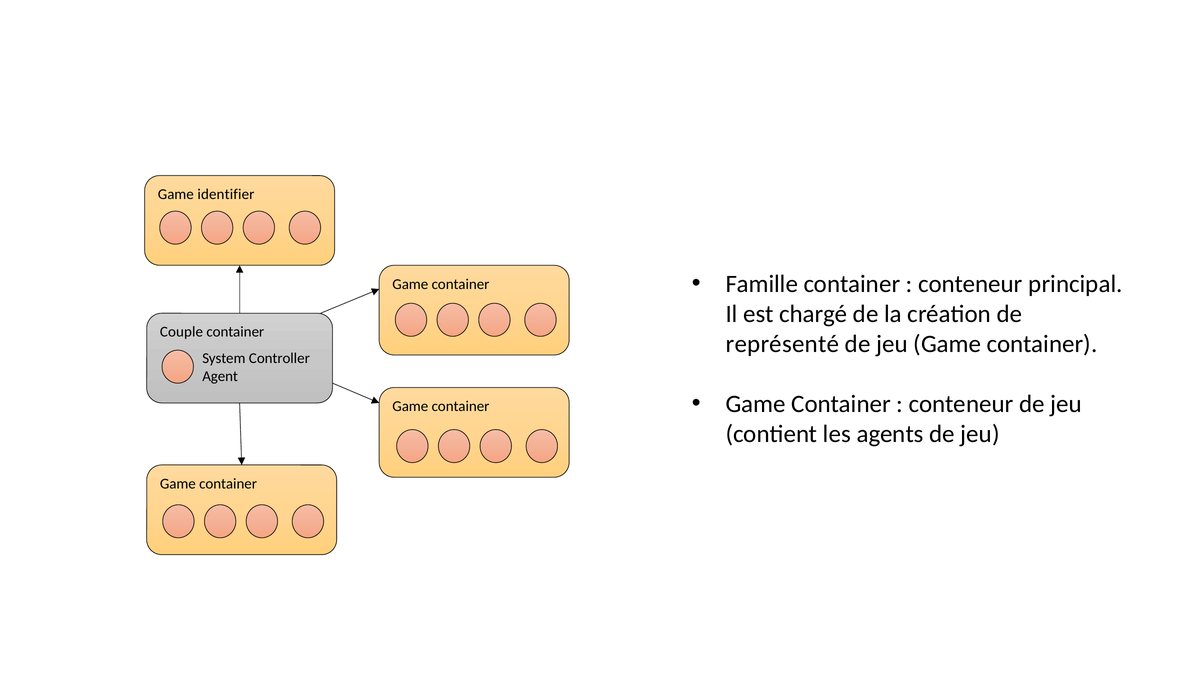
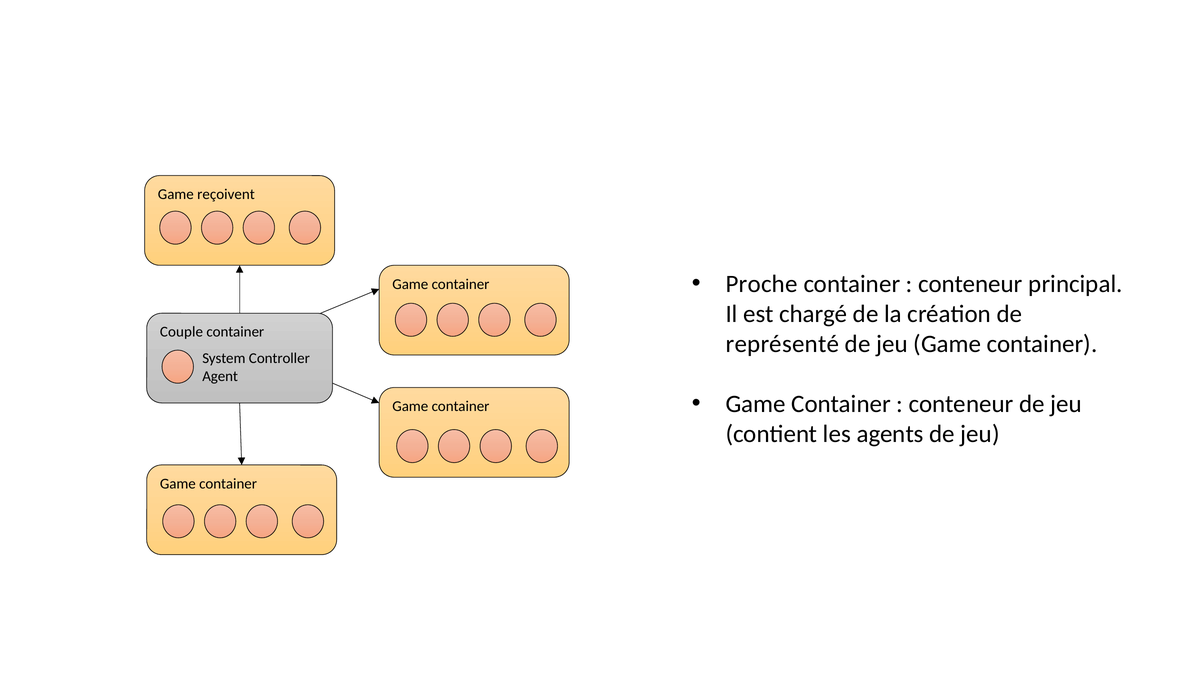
identifier: identifier -> reçoivent
Famille: Famille -> Proche
